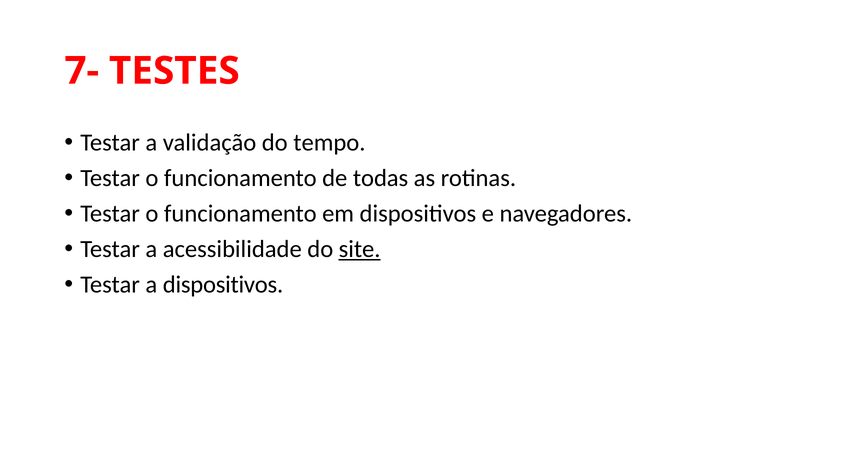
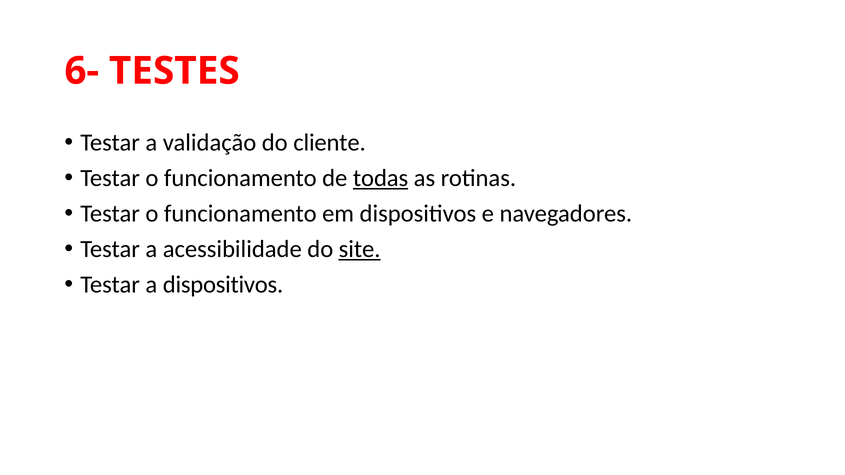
7-: 7- -> 6-
tempo: tempo -> cliente
todas underline: none -> present
